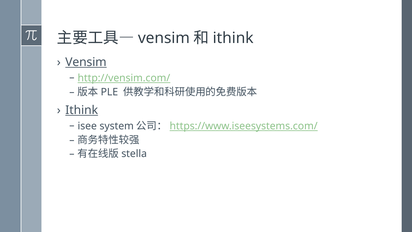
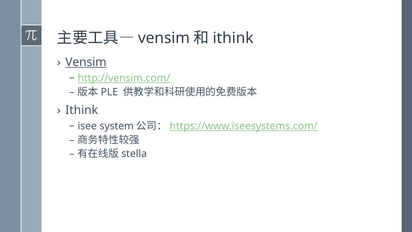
Ithink at (82, 110) underline: present -> none
